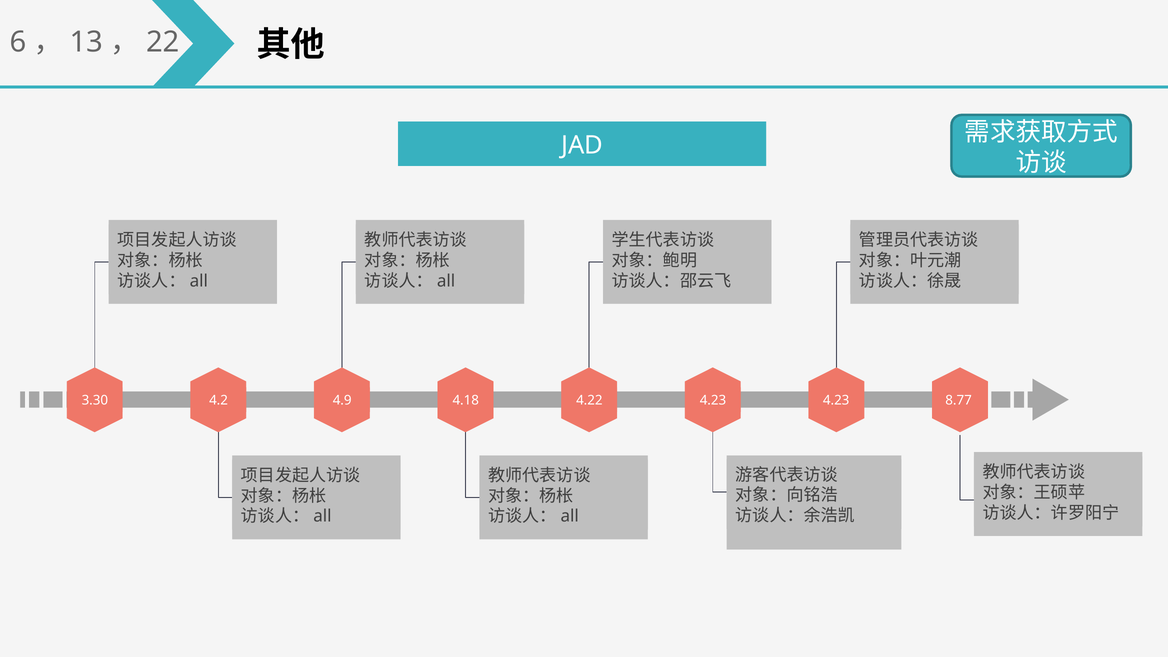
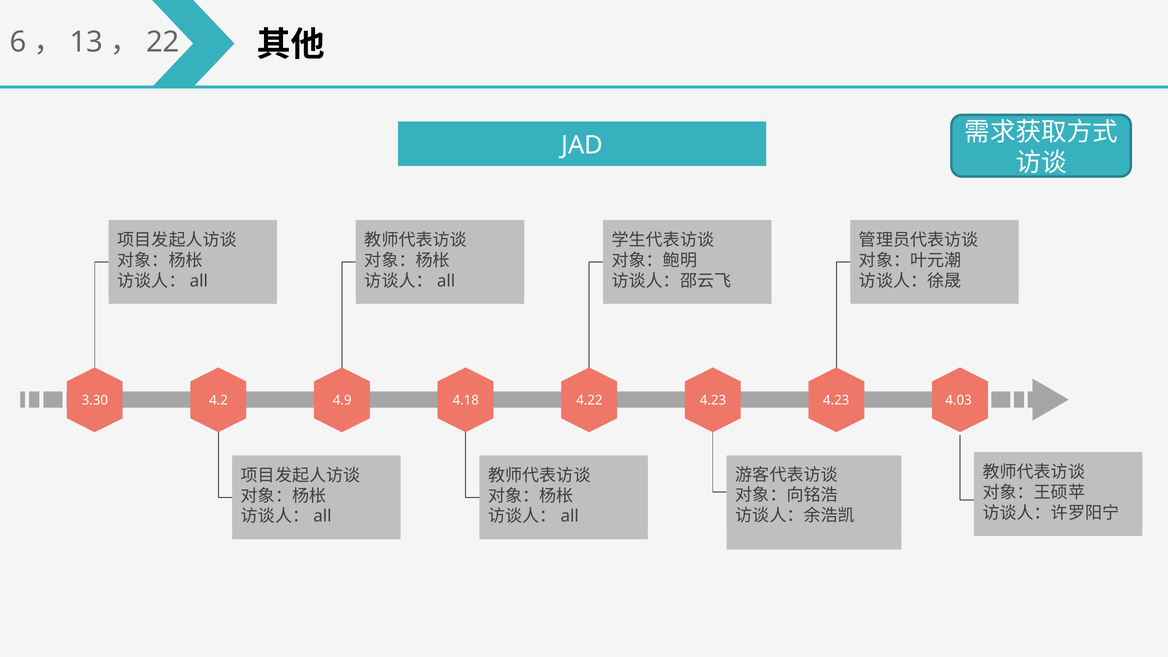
8.77: 8.77 -> 4.03
